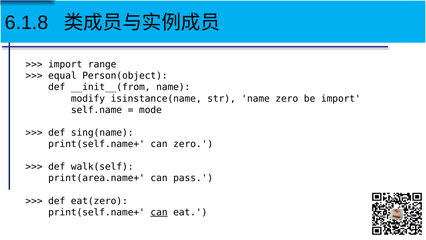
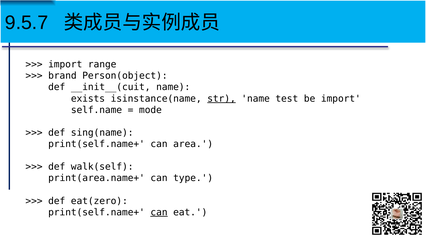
6.1.8: 6.1.8 -> 9.5.7
equal: equal -> brand
__init__(from: __init__(from -> __init__(cuit
modify: modify -> exists
str underline: none -> present
name zero: zero -> test
can zero: zero -> area
pass: pass -> type
